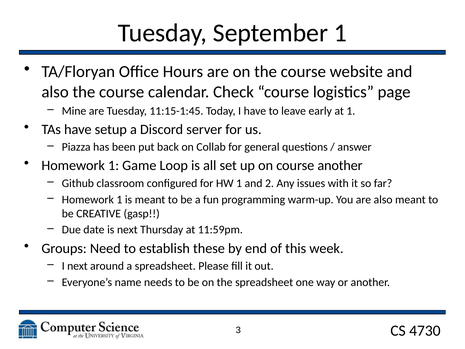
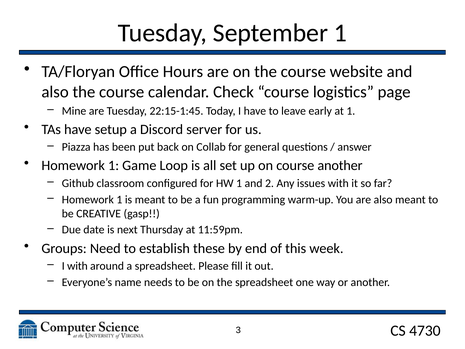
11:15-1:45: 11:15-1:45 -> 22:15-1:45
I next: next -> with
